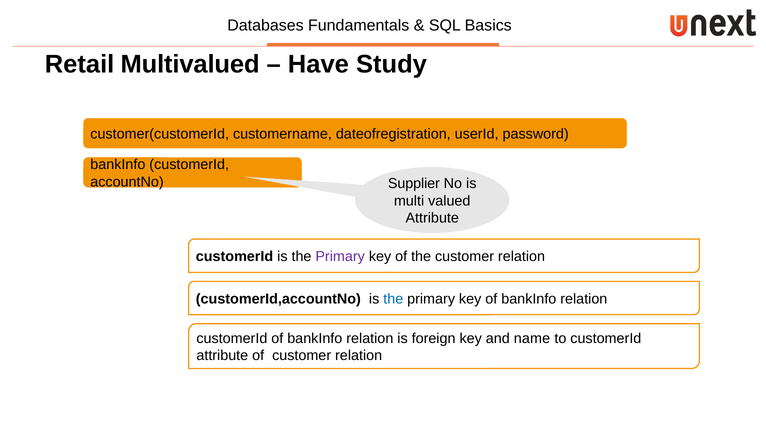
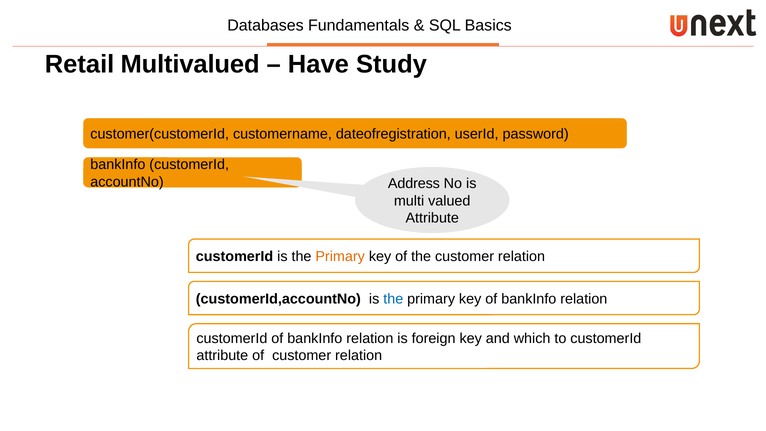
Supplier: Supplier -> Address
Primary at (340, 257) colour: purple -> orange
name: name -> which
